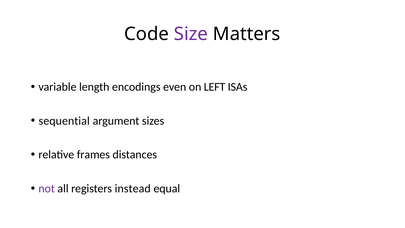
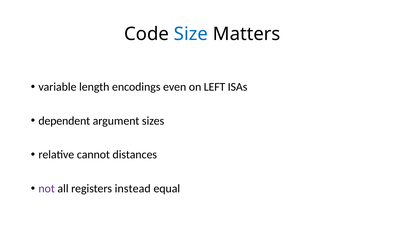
Size colour: purple -> blue
sequential: sequential -> dependent
frames: frames -> cannot
